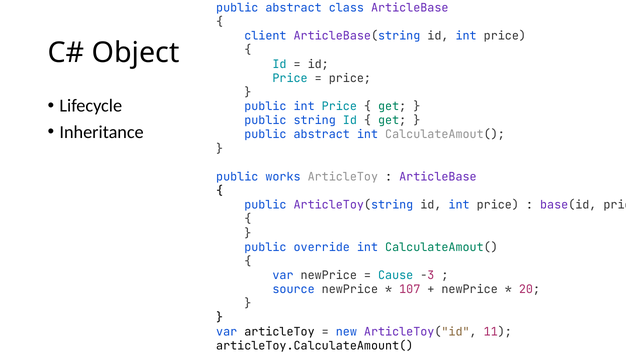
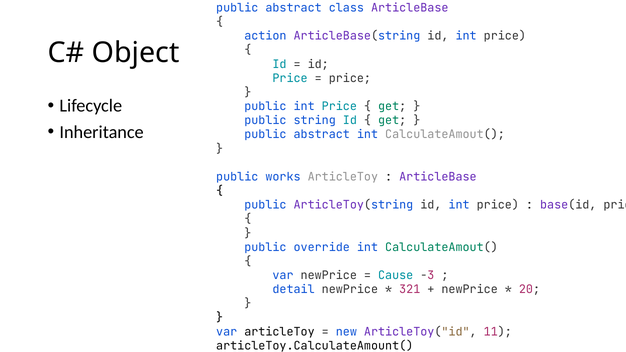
client: client -> action
source: source -> detail
107: 107 -> 321
